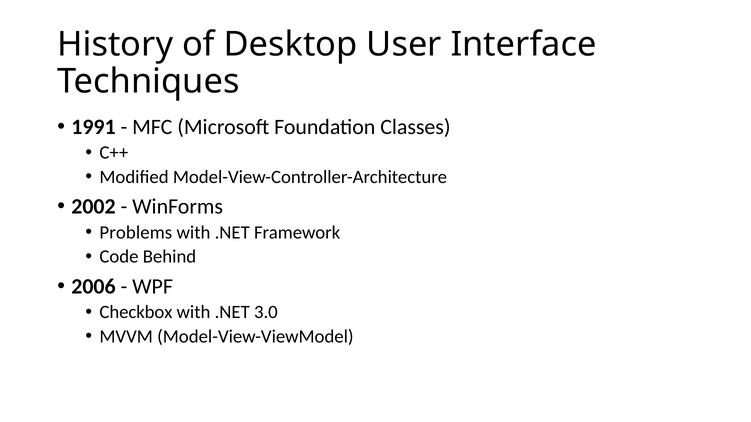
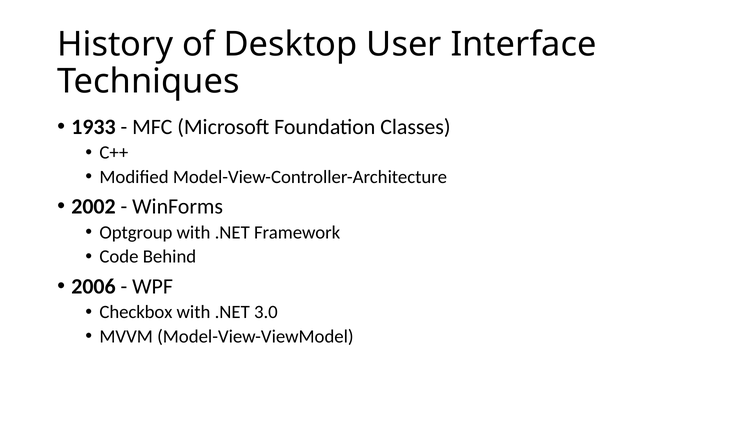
1991: 1991 -> 1933
Problems: Problems -> Optgroup
